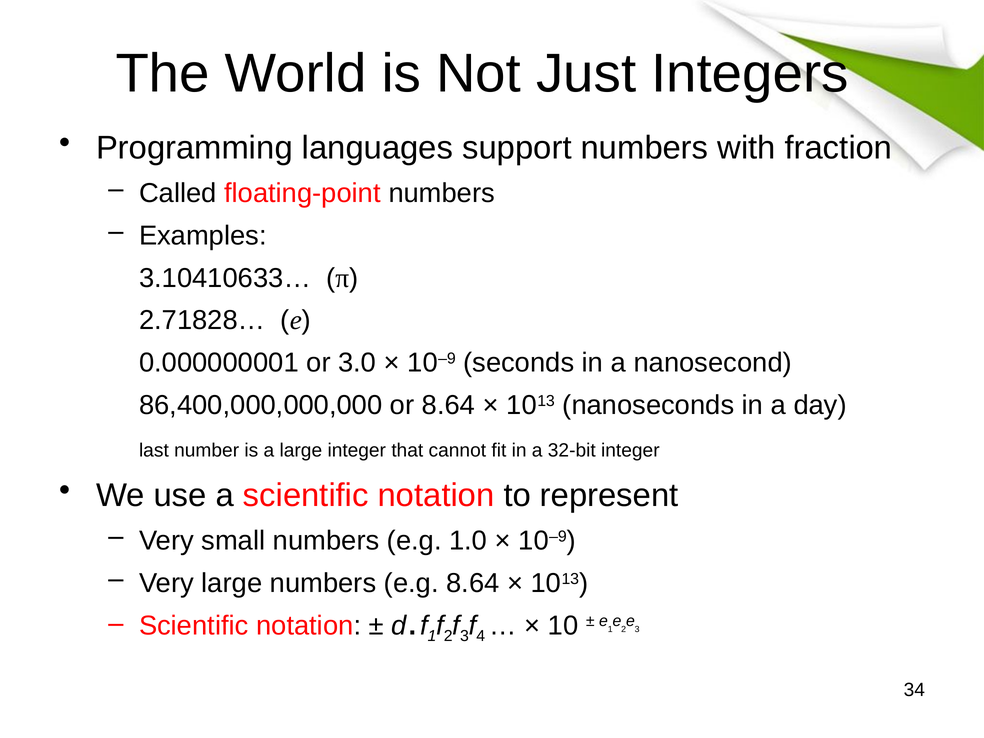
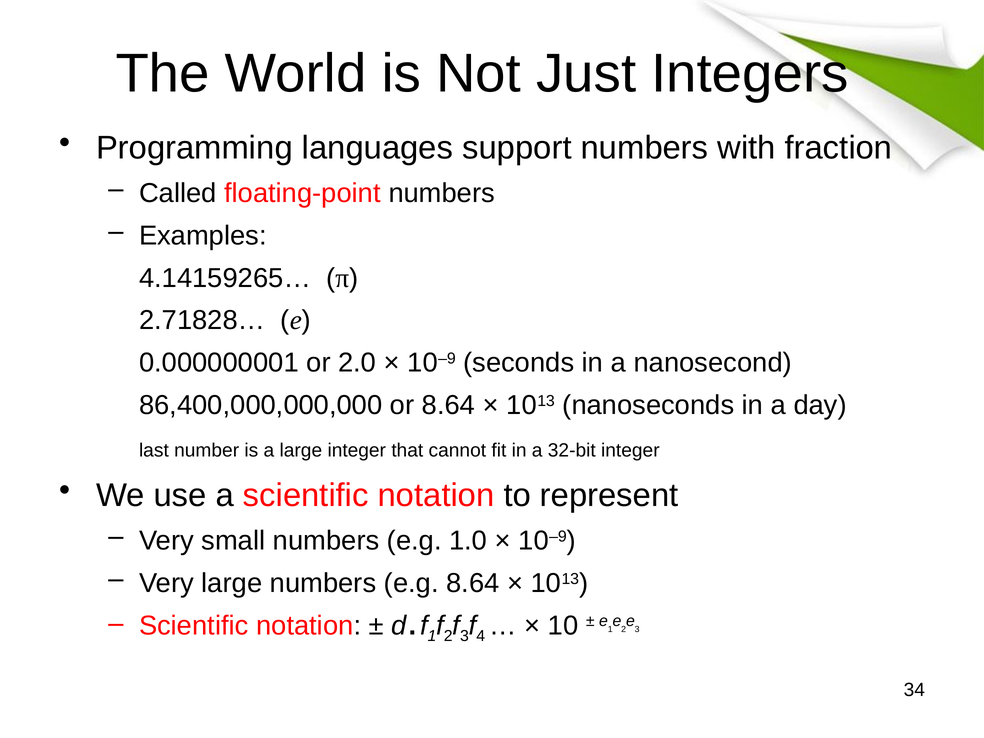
3.10410633…: 3.10410633… -> 4.14159265…
3.0: 3.0 -> 2.0
